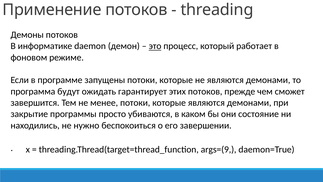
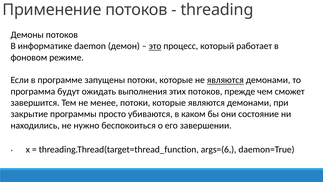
являются at (225, 80) underline: none -> present
гарантирует: гарантирует -> выполнения
args=(9: args=(9 -> args=(6
